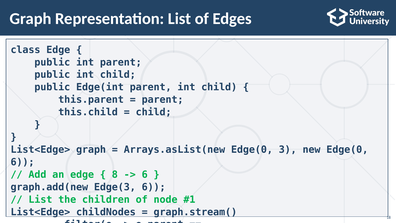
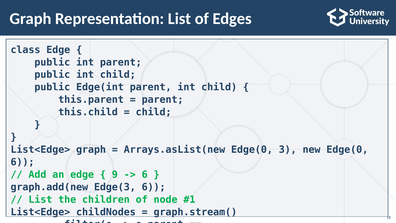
8: 8 -> 9
